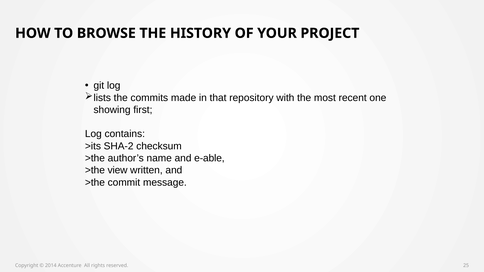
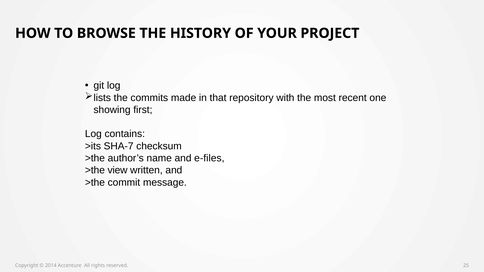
SHA-2: SHA-2 -> SHA-7
e-able: e-able -> e-files
